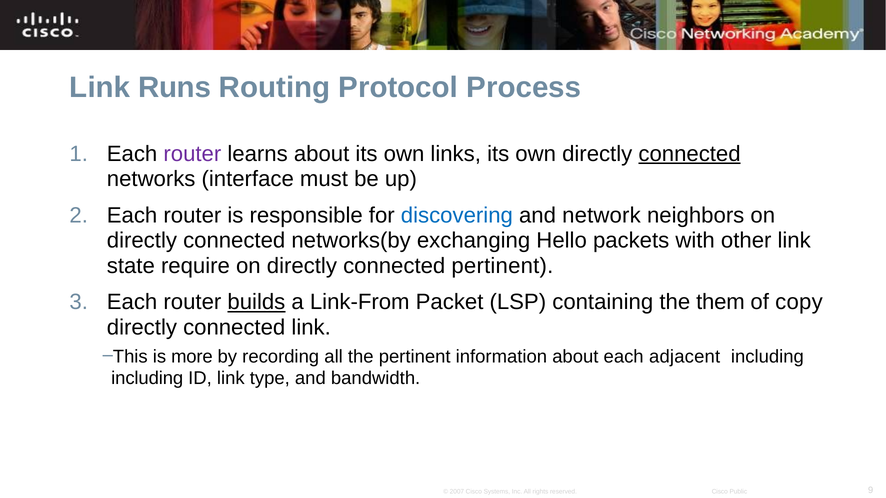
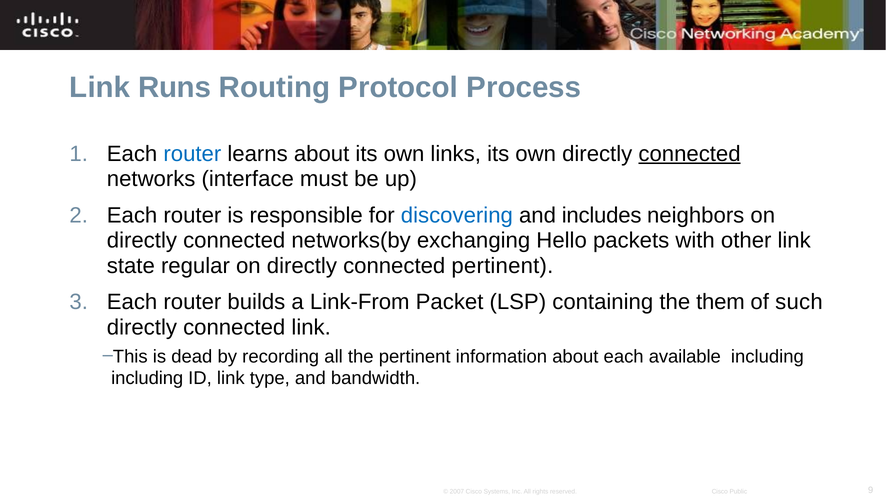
router at (192, 154) colour: purple -> blue
network: network -> includes
require: require -> regular
builds underline: present -> none
copy: copy -> such
more: more -> dead
adjacent: adjacent -> available
